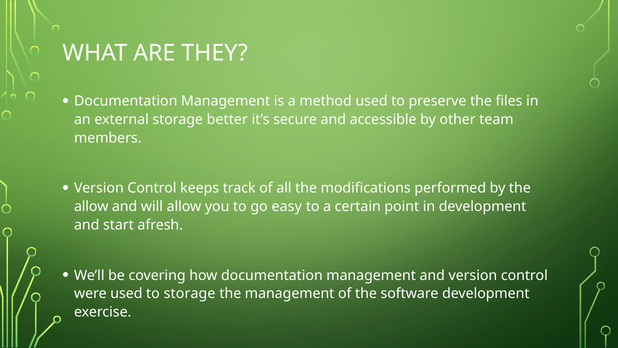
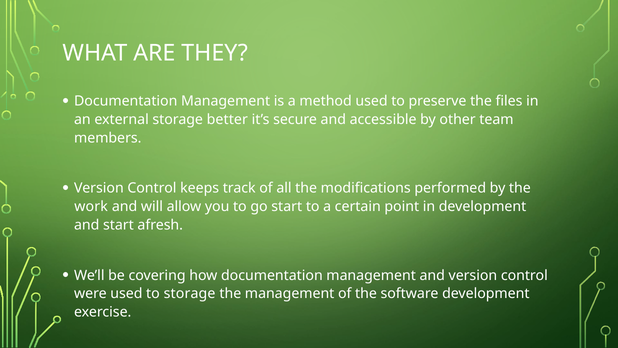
allow at (91, 206): allow -> work
go easy: easy -> start
